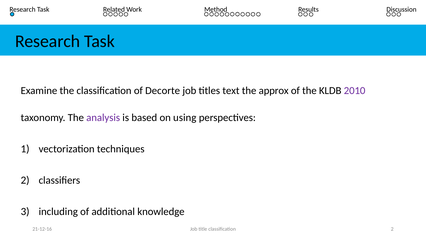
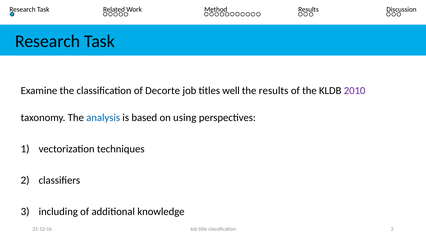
text: text -> well
the approx: approx -> results
analysis colour: purple -> blue
